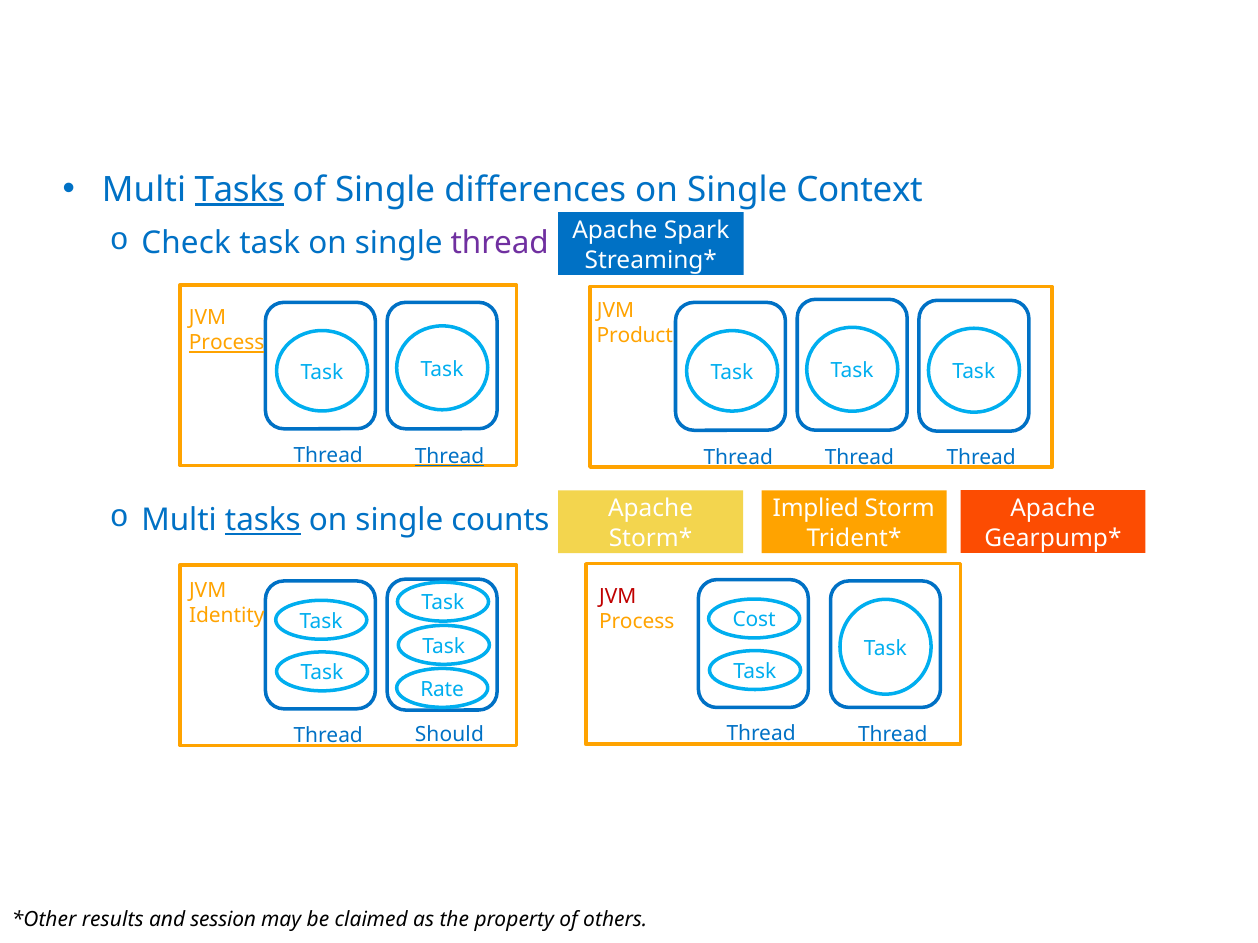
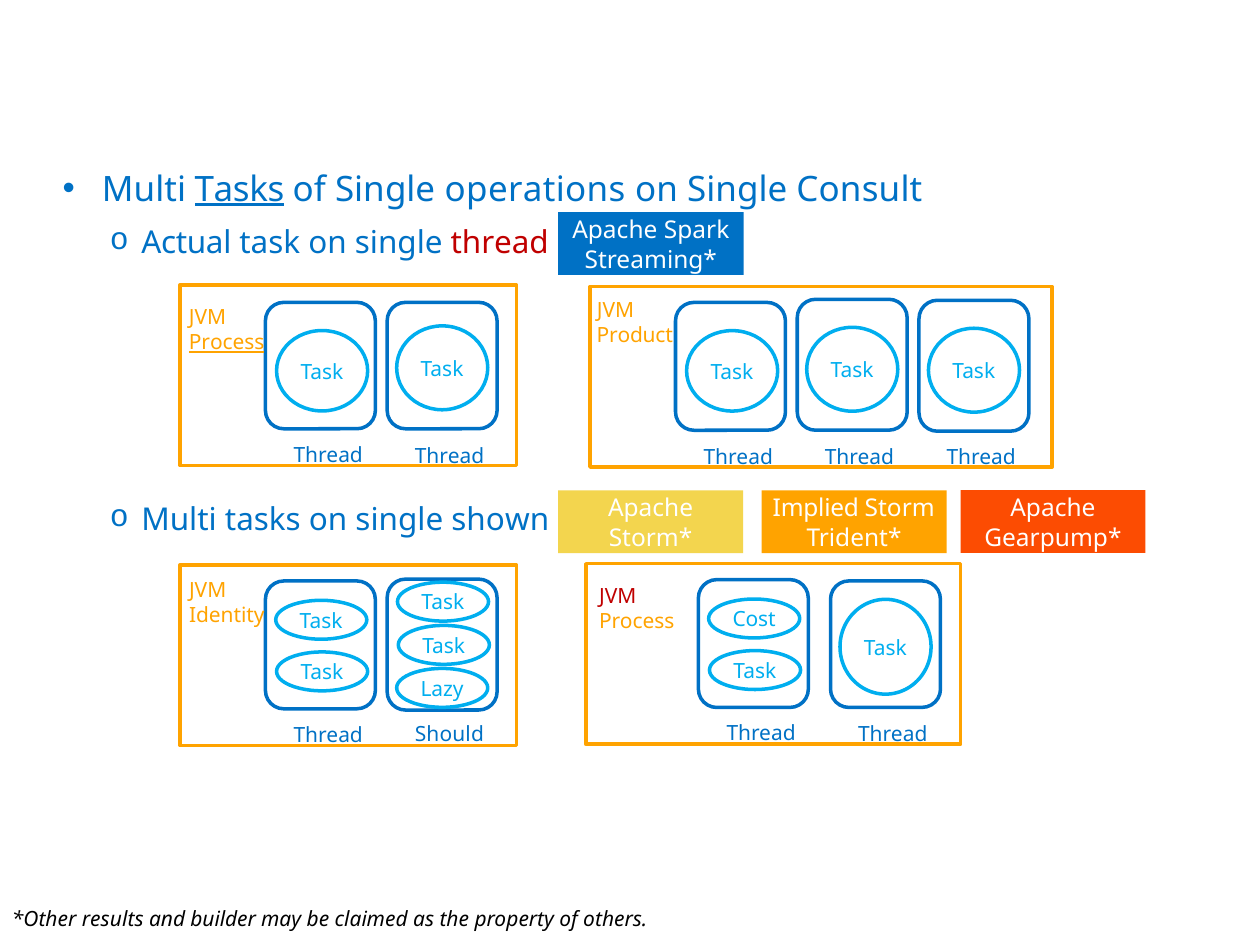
differences: differences -> operations
Context: Context -> Consult
Check: Check -> Actual
thread at (500, 243) colour: purple -> red
Thread at (449, 456) underline: present -> none
tasks at (263, 521) underline: present -> none
counts: counts -> shown
Rate: Rate -> Lazy
session: session -> builder
